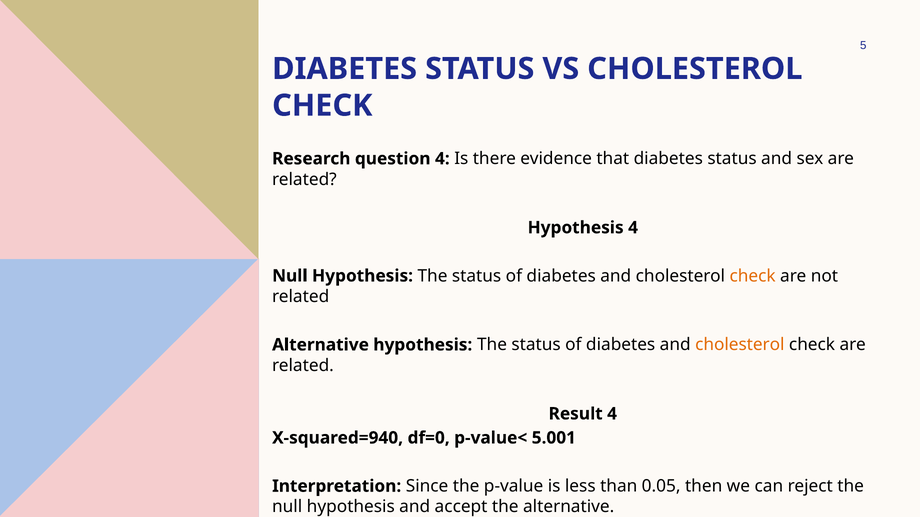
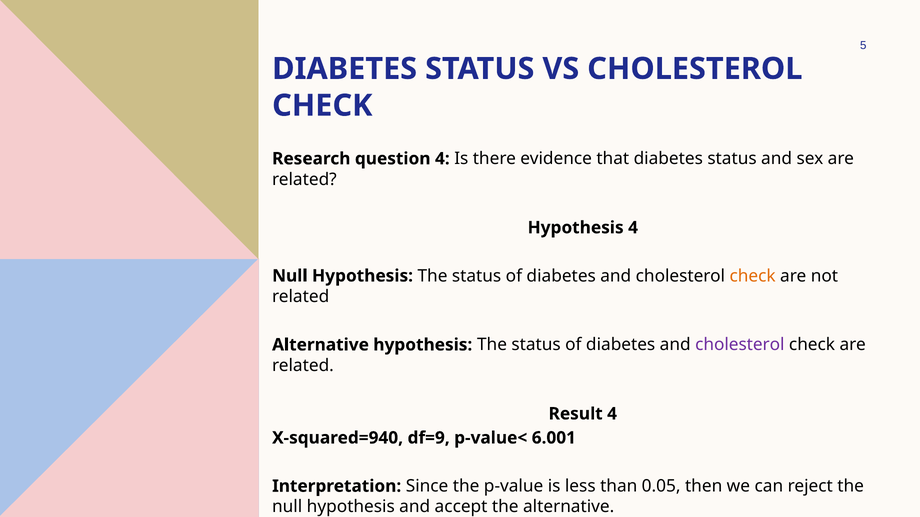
cholesterol at (740, 345) colour: orange -> purple
df=0: df=0 -> df=9
5.001: 5.001 -> 6.001
